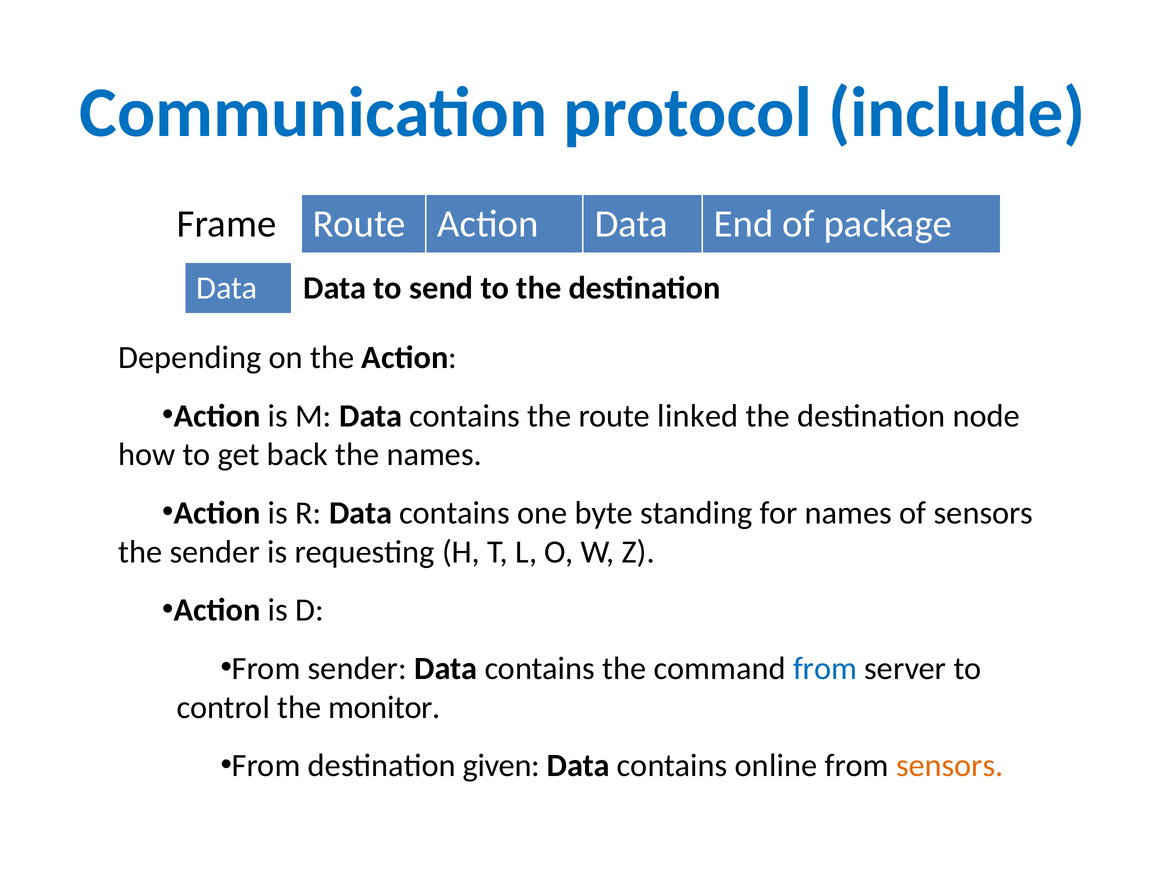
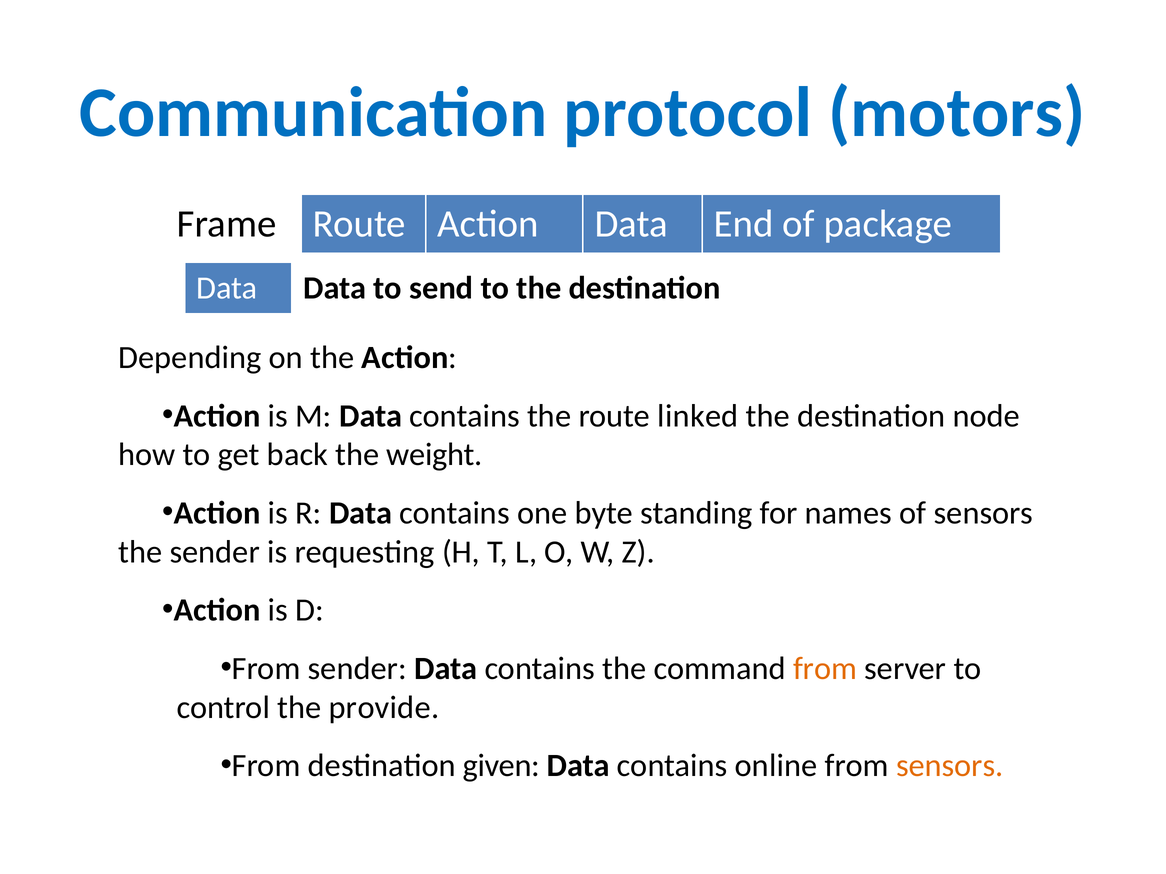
include: include -> motors
the names: names -> weight
from at (825, 669) colour: blue -> orange
monitor: monitor -> provide
